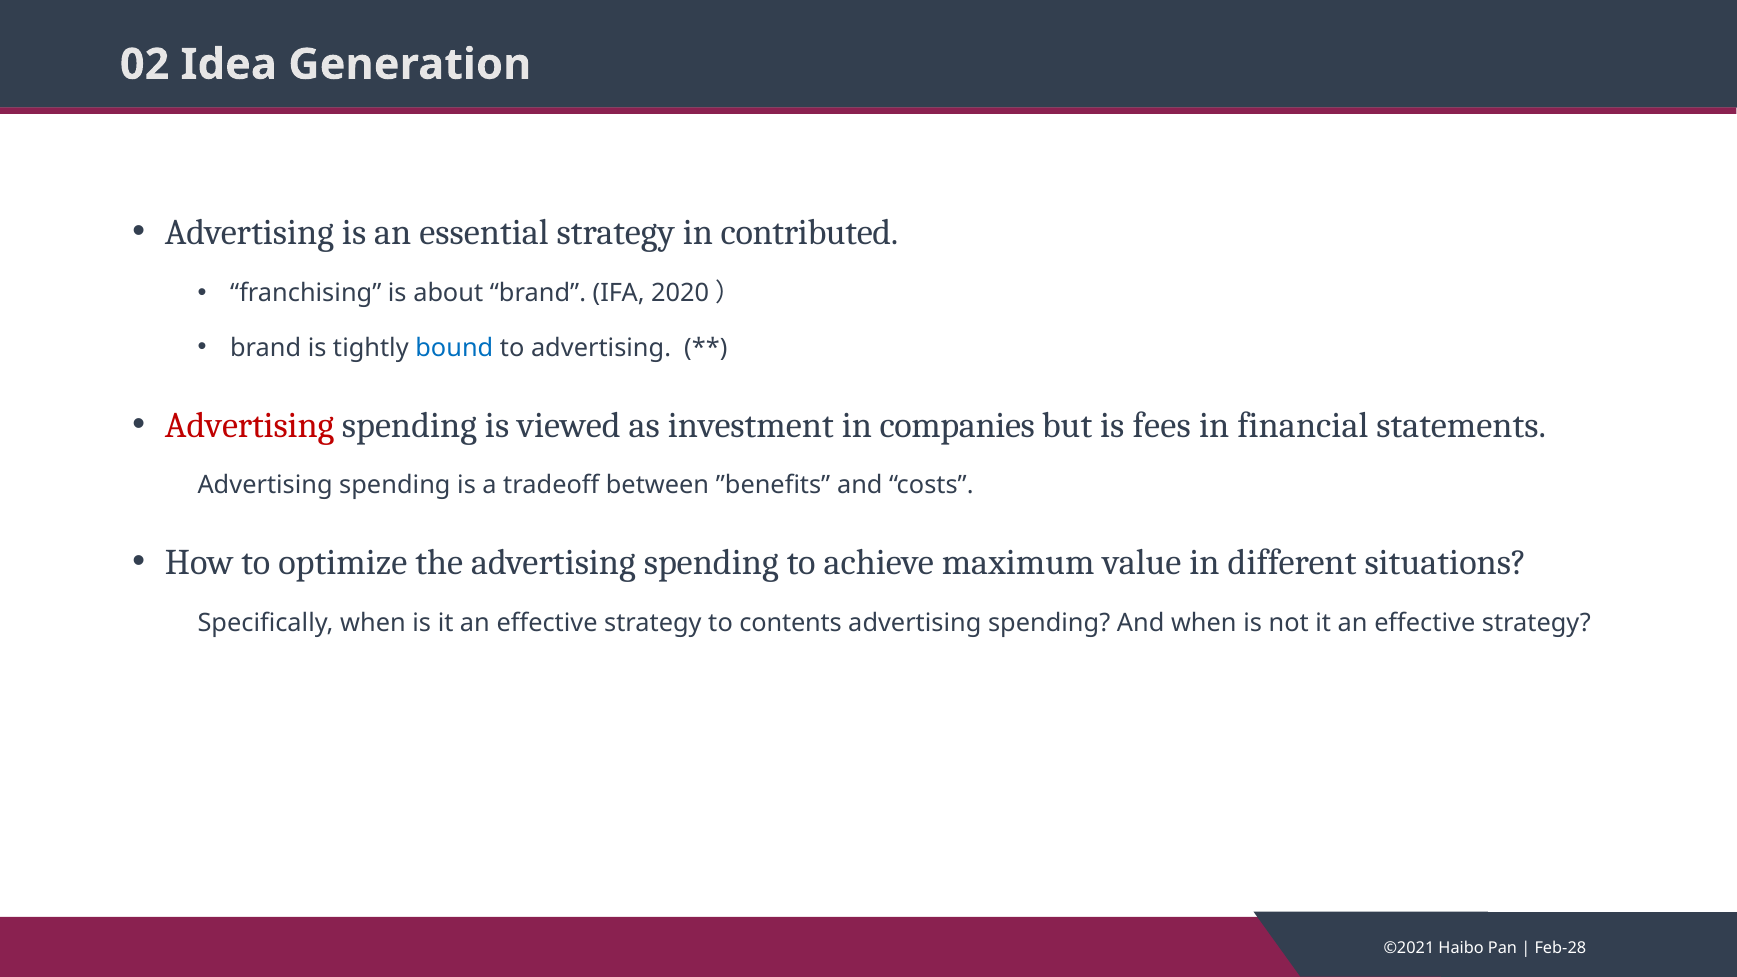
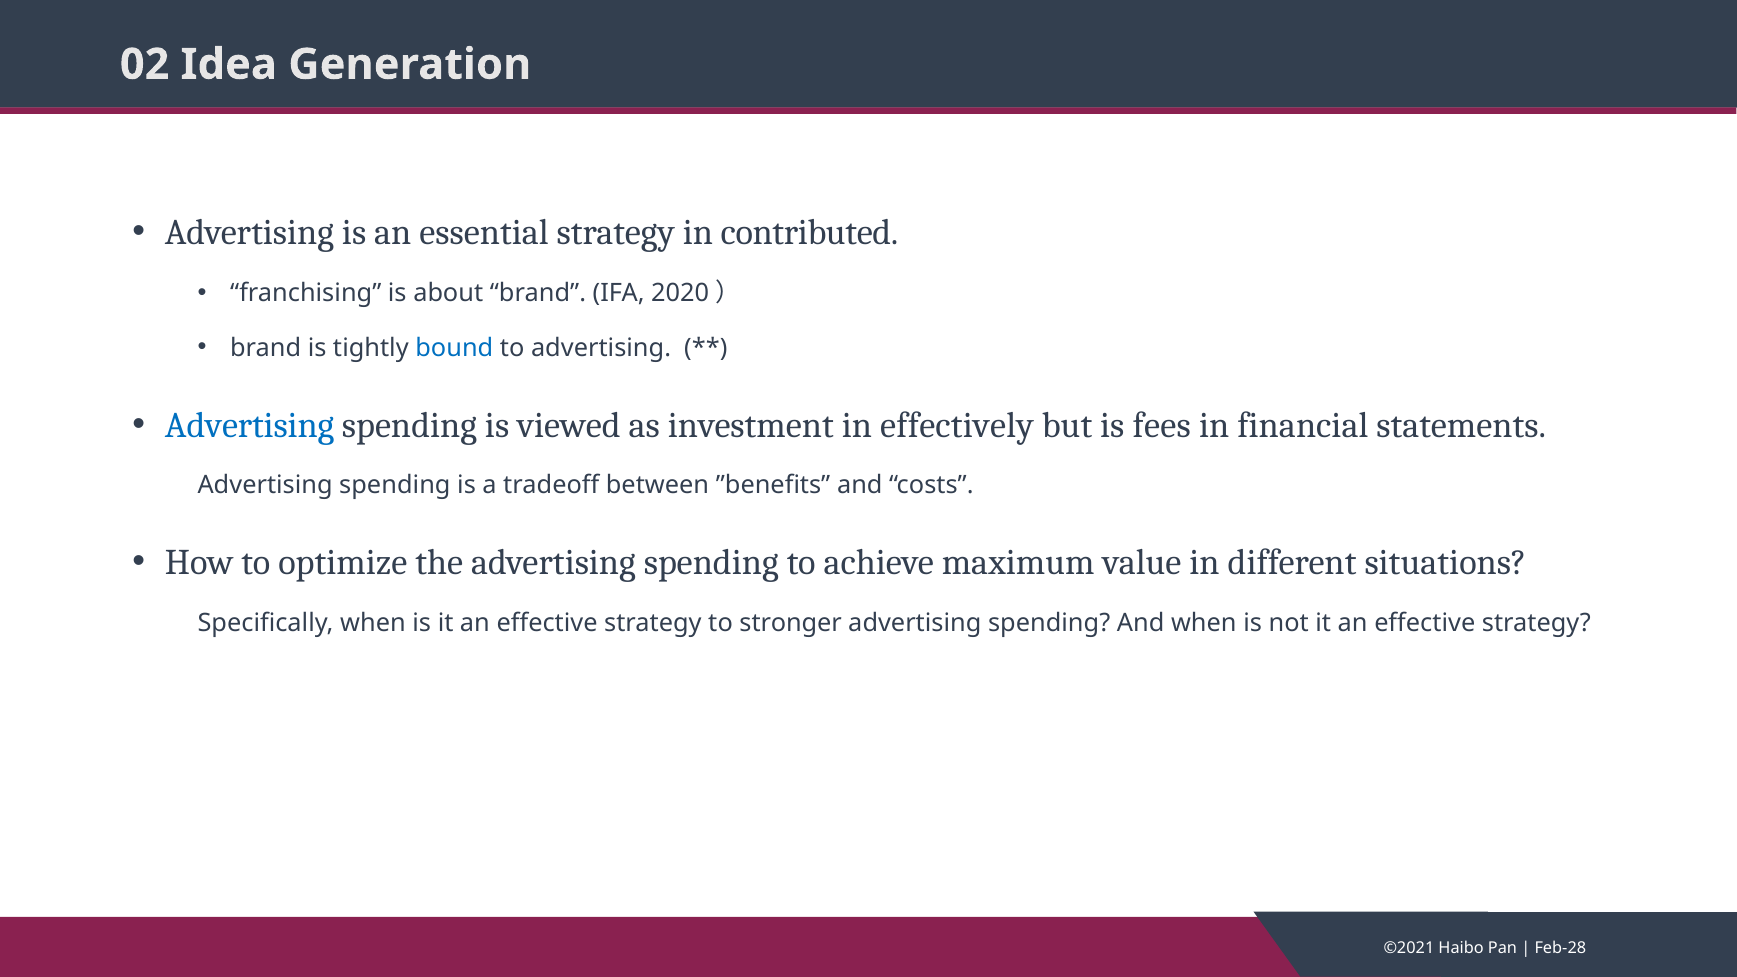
Advertising at (250, 425) colour: red -> blue
companies: companies -> effectively
contents: contents -> stronger
